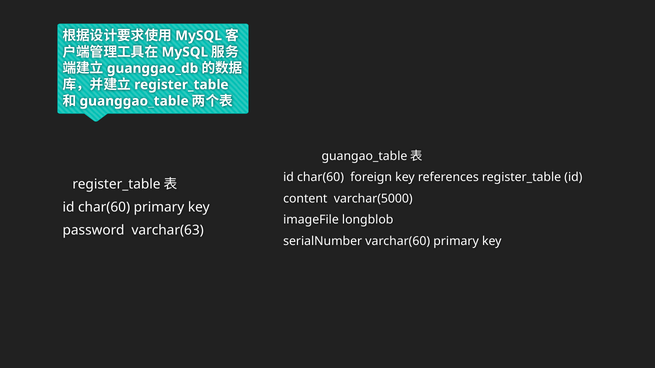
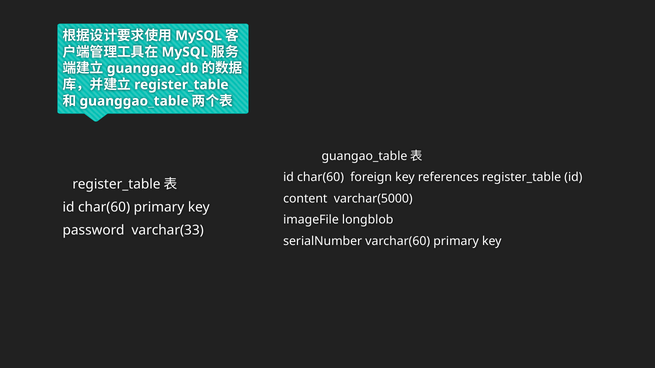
varchar(63: varchar(63 -> varchar(33
